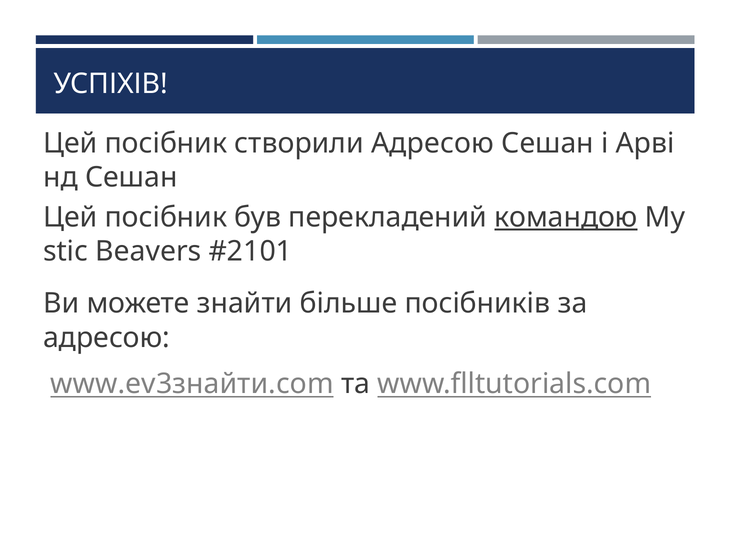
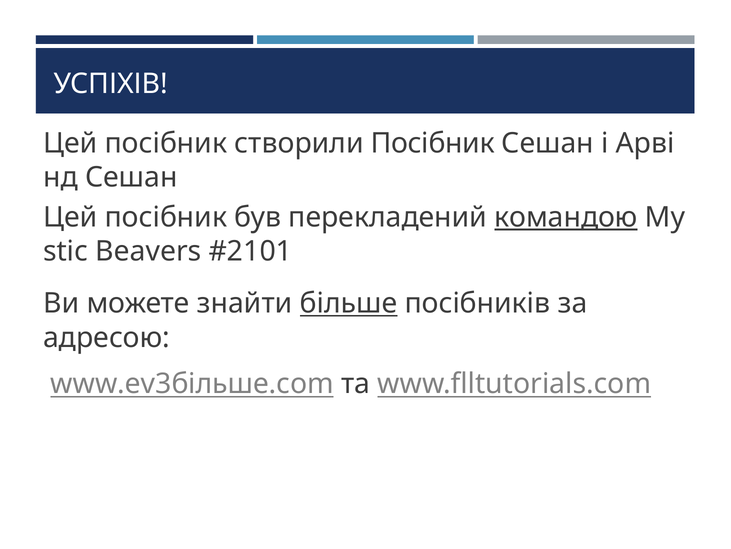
створили Адресою: Адресою -> Посібник
більше underline: none -> present
www.ev3знайти.com: www.ev3знайти.com -> www.ev3більше.com
